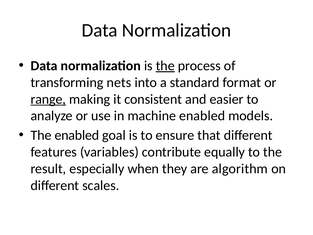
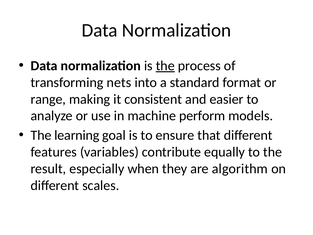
range underline: present -> none
machine enabled: enabled -> perform
The enabled: enabled -> learning
